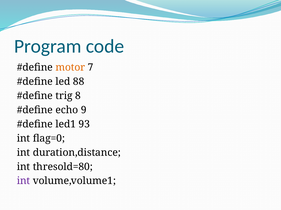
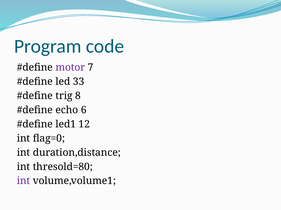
motor colour: orange -> purple
88: 88 -> 33
9: 9 -> 6
93: 93 -> 12
